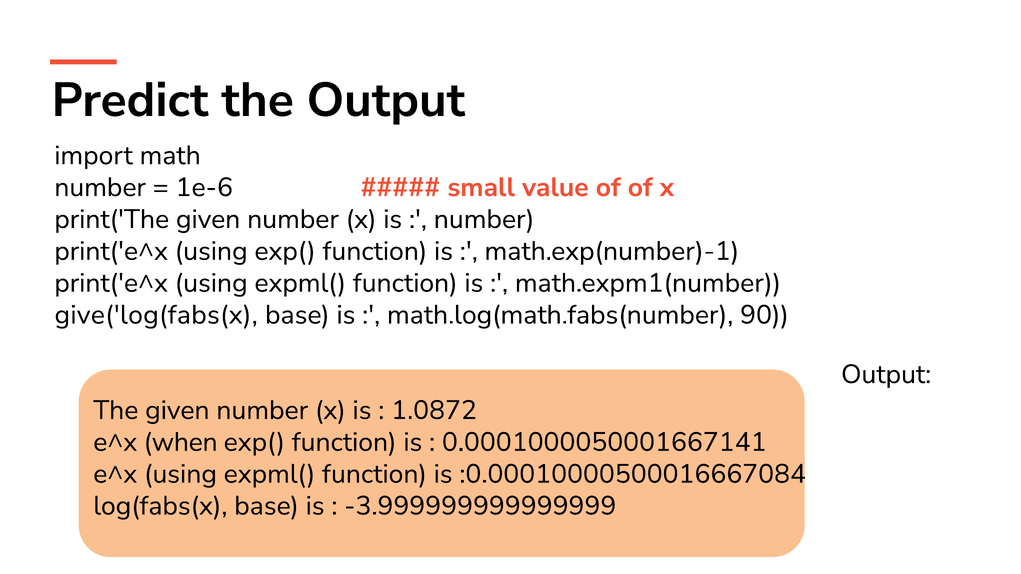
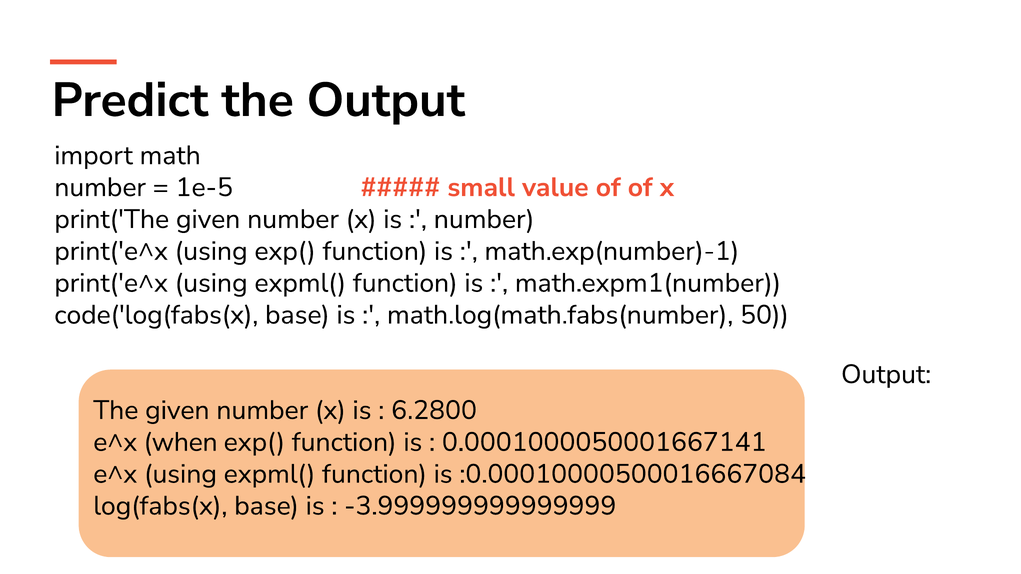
1e-6: 1e-6 -> 1e-5
give('log(fabs(x: give('log(fabs(x -> code('log(fabs(x
90: 90 -> 50
1.0872: 1.0872 -> 6.2800
